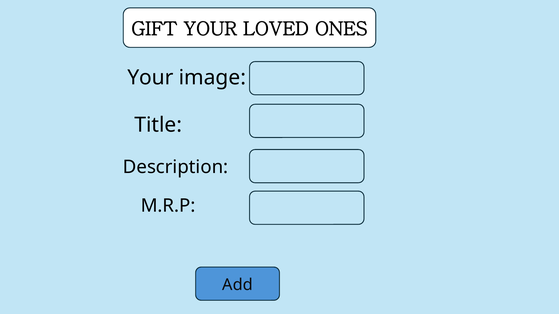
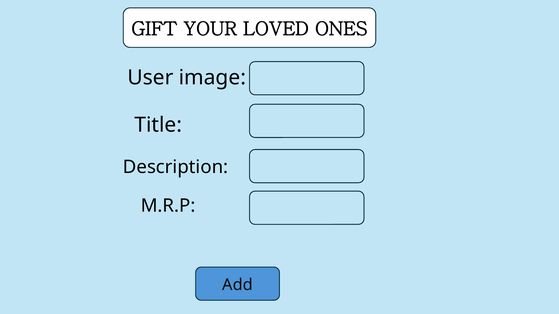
Your at (150, 78): Your -> User
